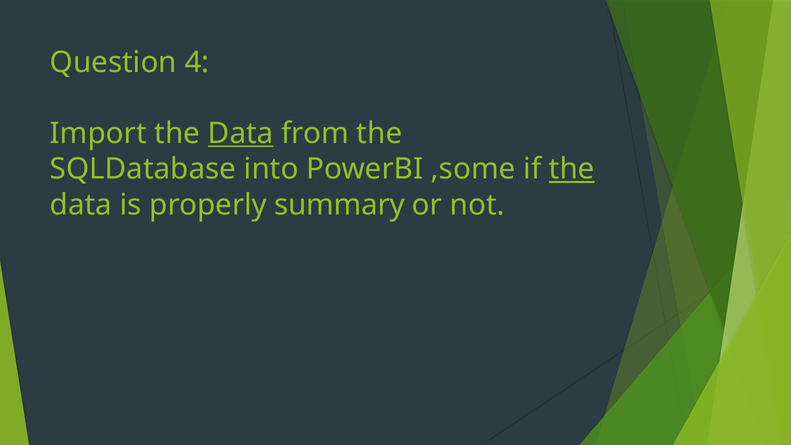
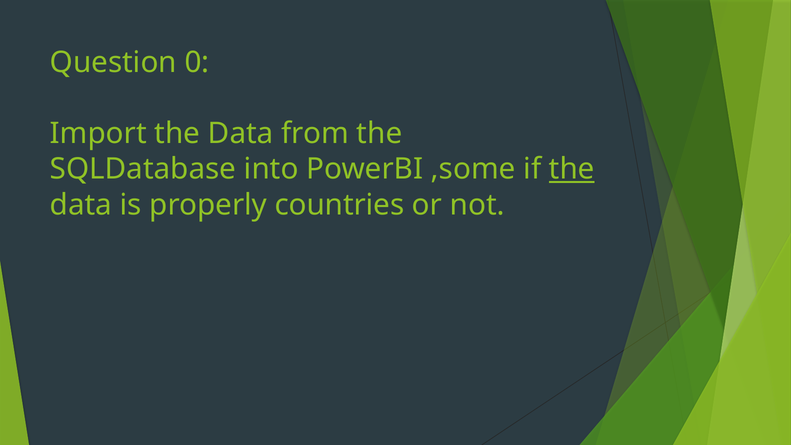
4: 4 -> 0
Data at (241, 134) underline: present -> none
summary: summary -> countries
